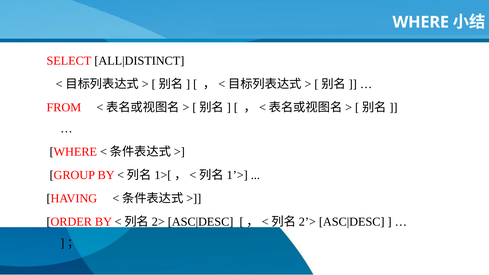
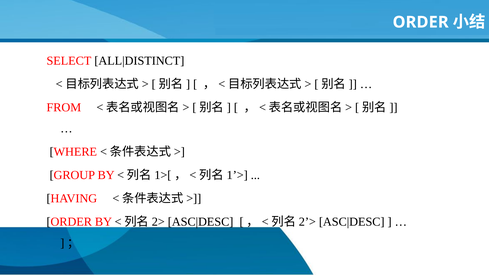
WHERE at (421, 22): WHERE -> ORDER
